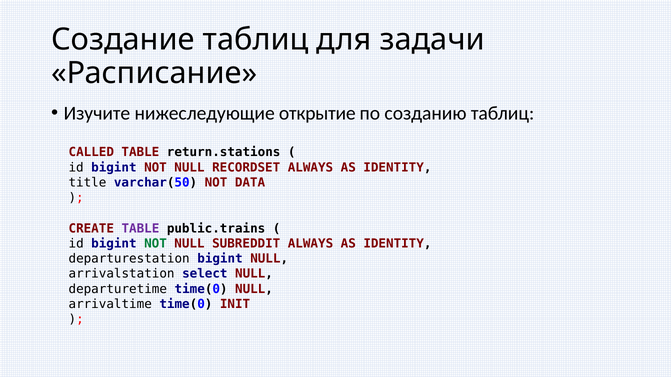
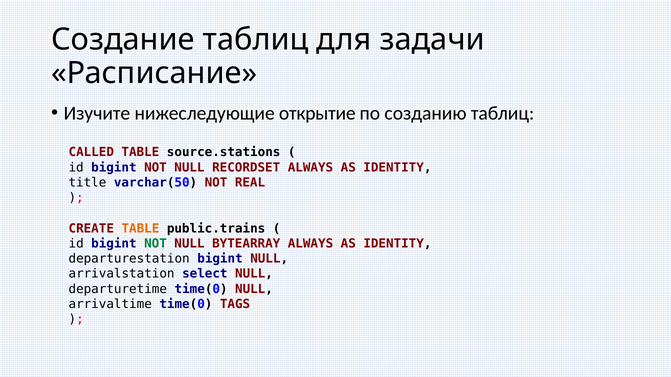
return.stations: return.stations -> source.stations
DATA: DATA -> REAL
TABLE at (140, 229) colour: purple -> orange
SUBREDDIT: SUBREDDIT -> BYTEARRAY
INIT: INIT -> TAGS
